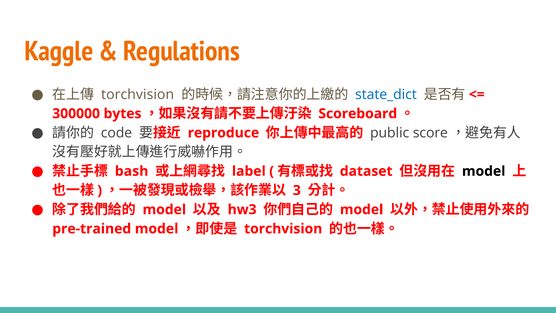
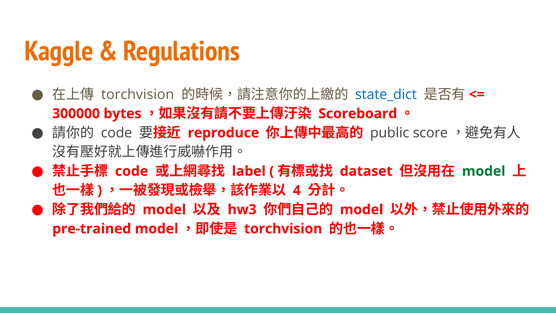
bash at (132, 171): bash -> code
model at (484, 171) colour: black -> green
3: 3 -> 4
